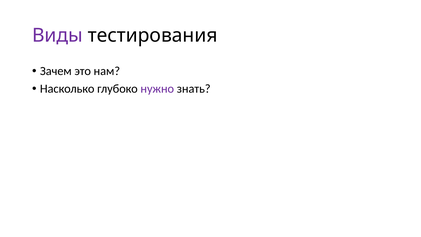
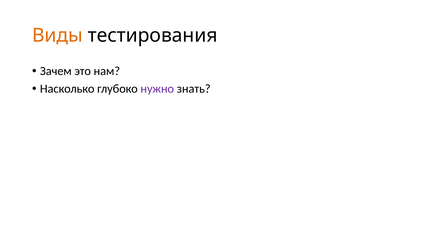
Виды colour: purple -> orange
